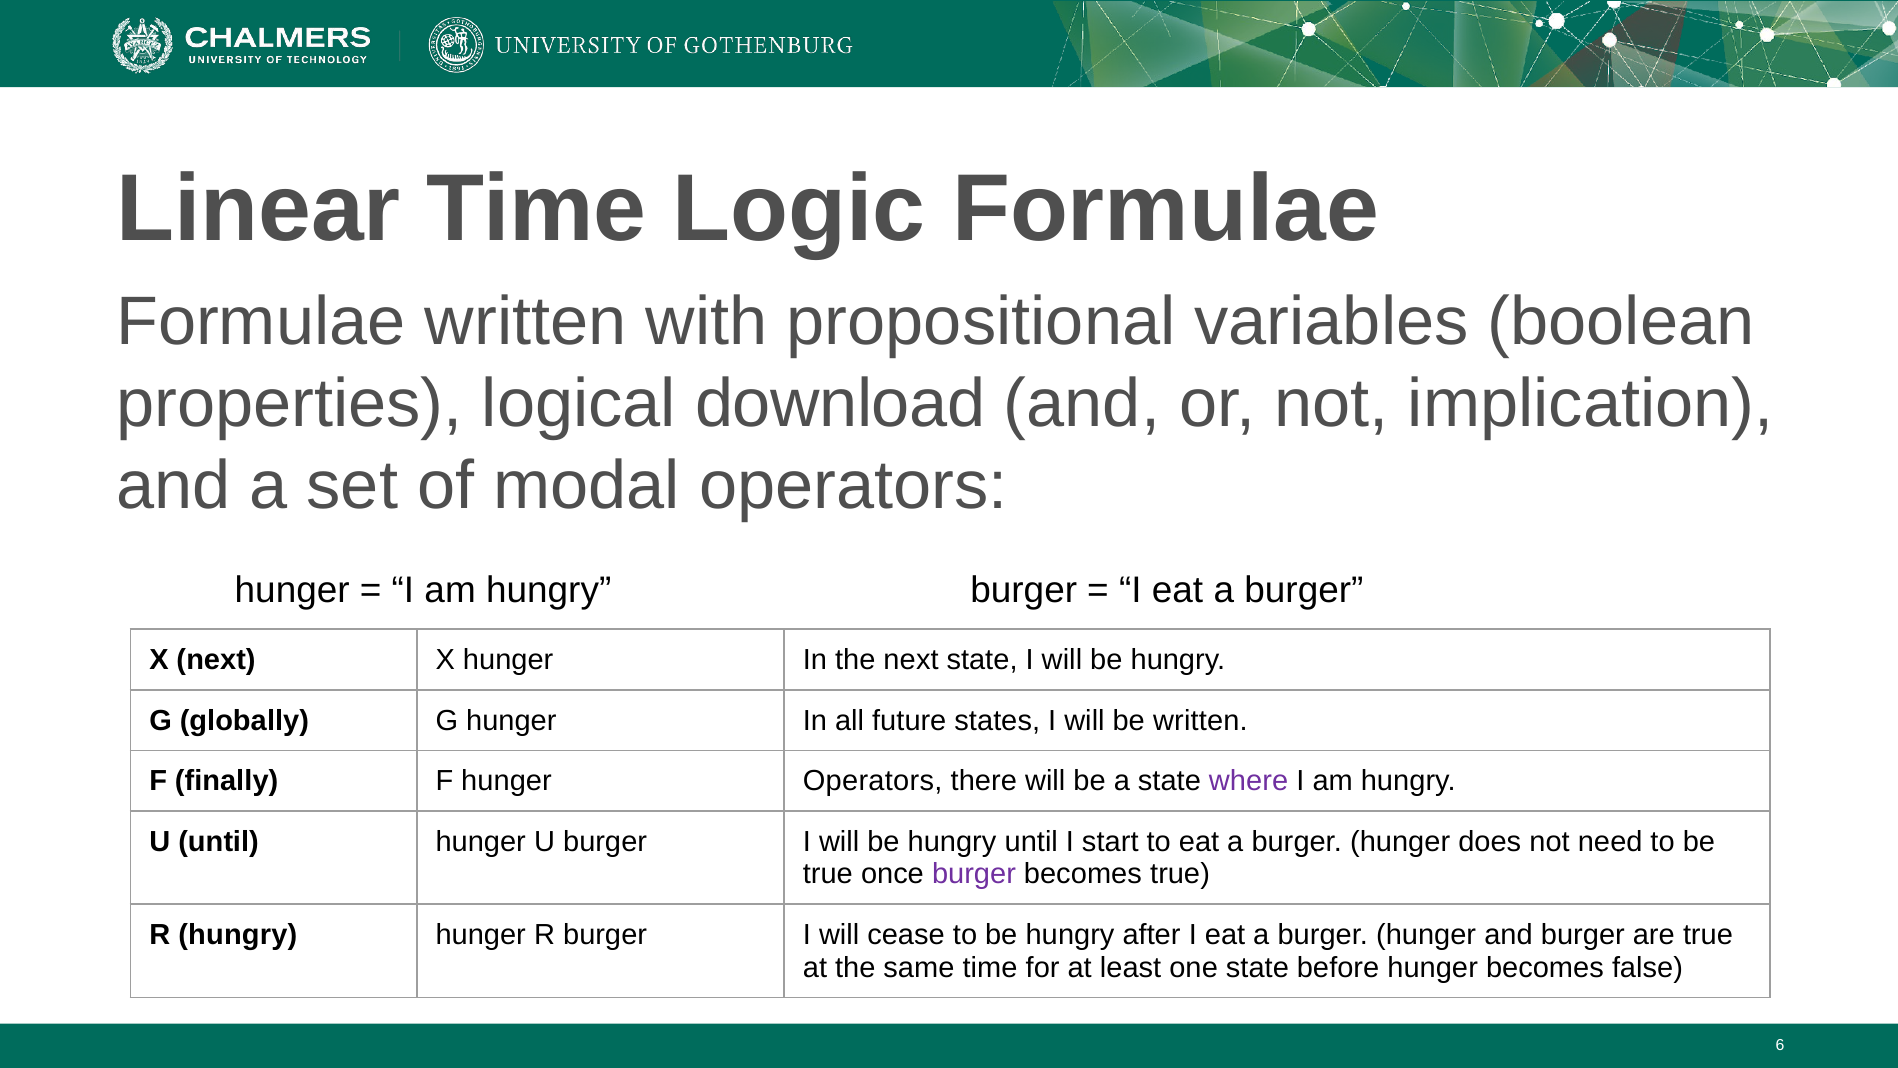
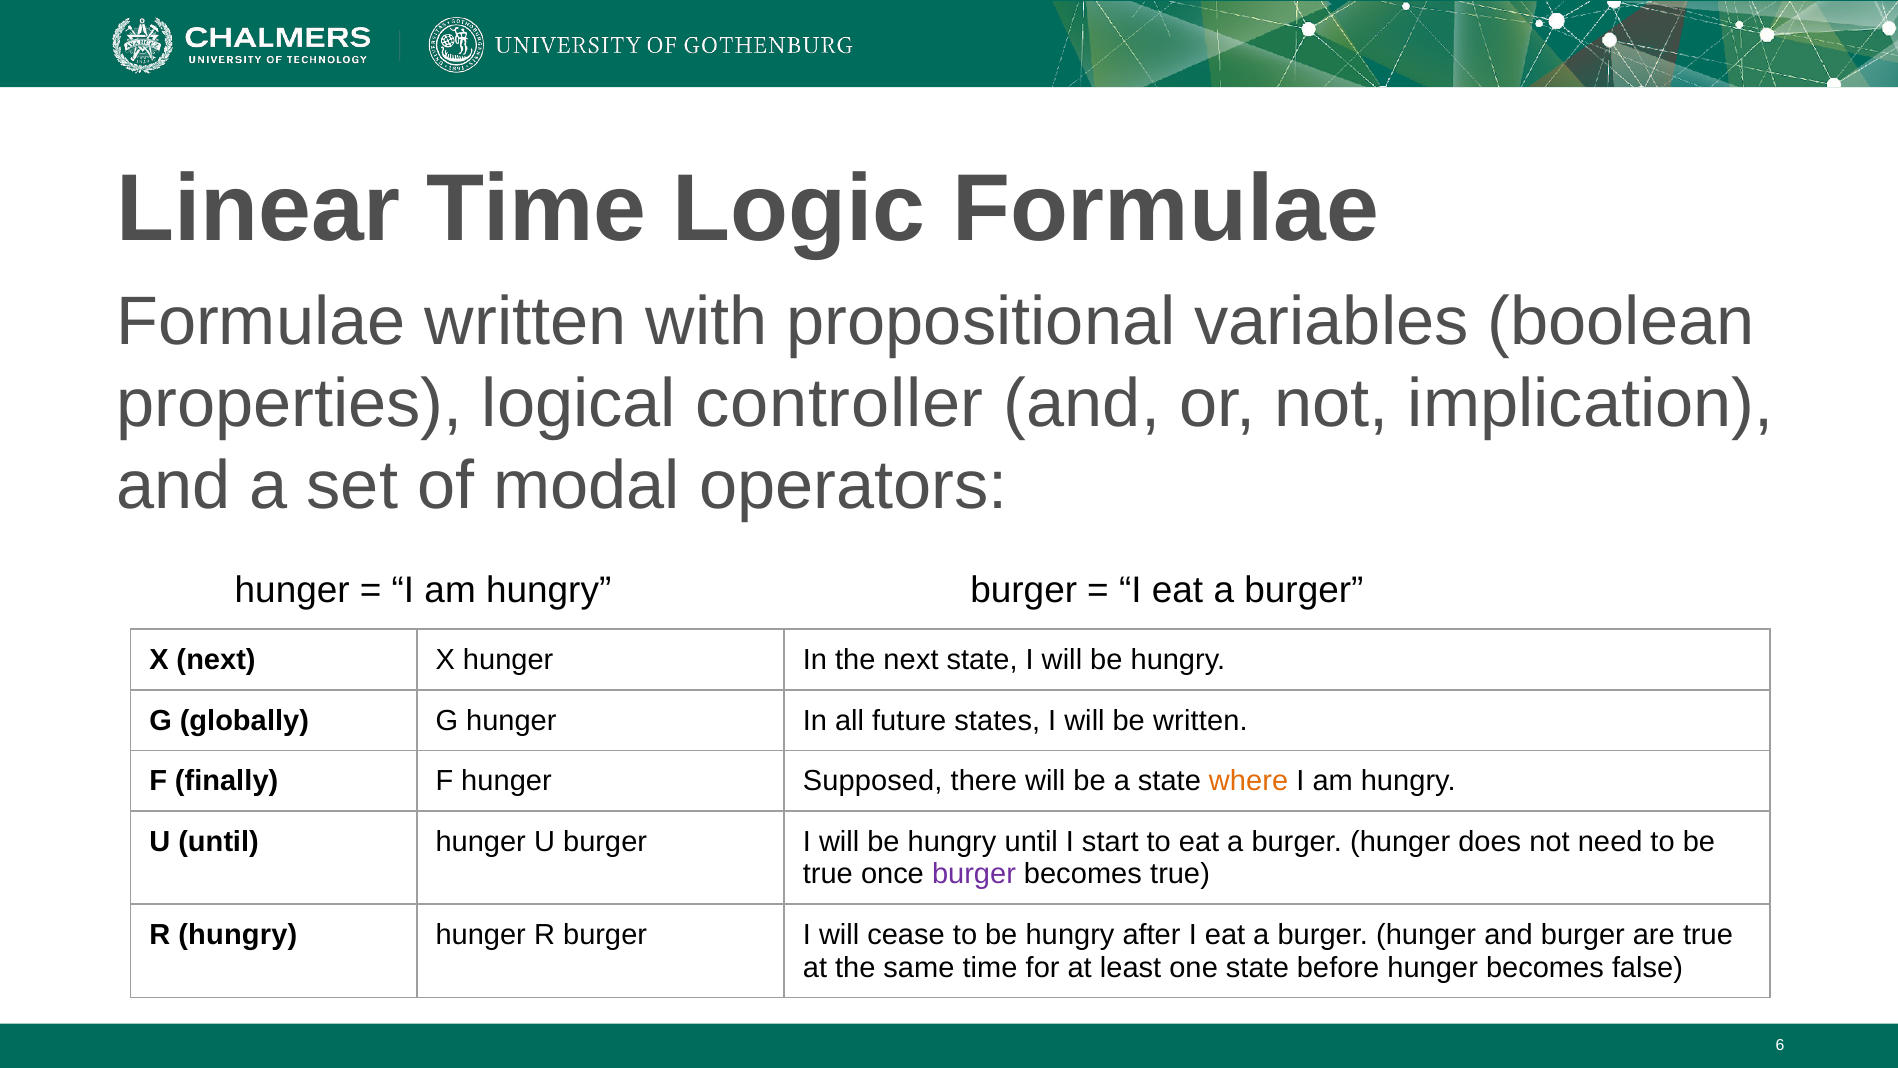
download: download -> controller
hunger Operators: Operators -> Supposed
where colour: purple -> orange
